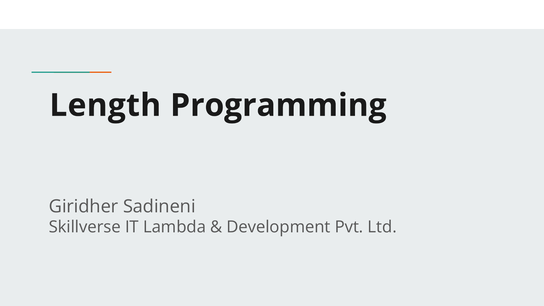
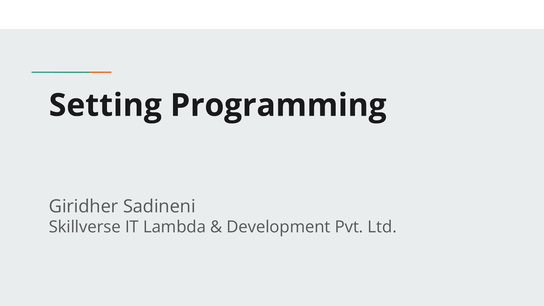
Length: Length -> Setting
